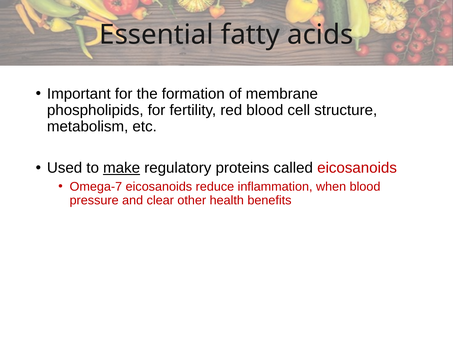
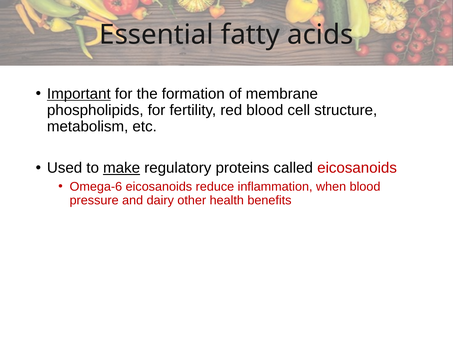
Important underline: none -> present
Omega-7: Omega-7 -> Omega-6
clear: clear -> dairy
